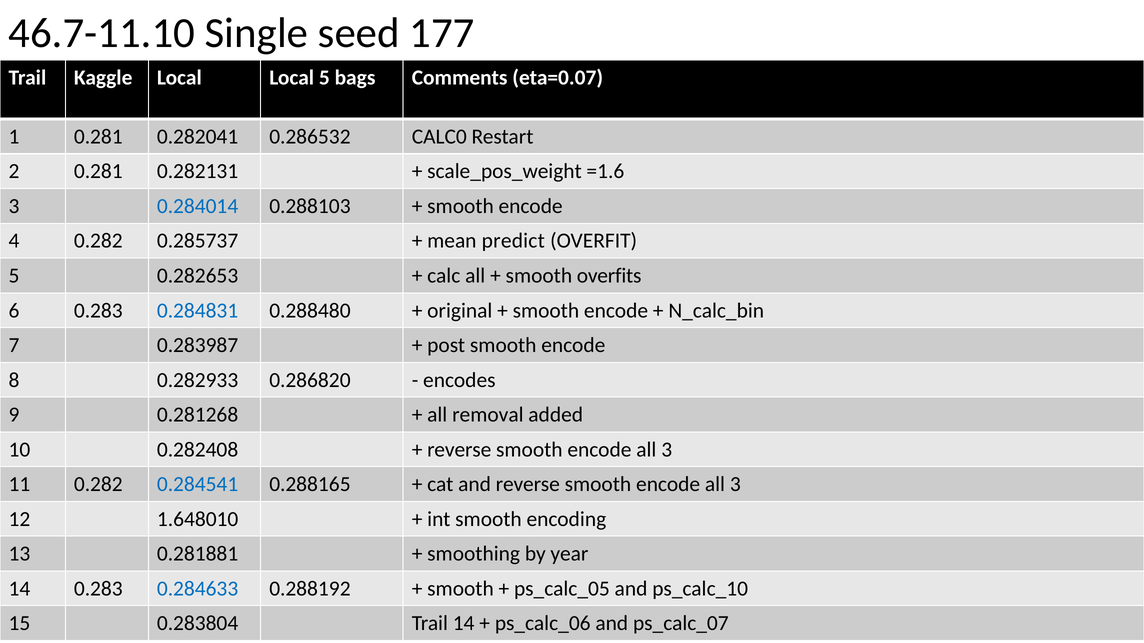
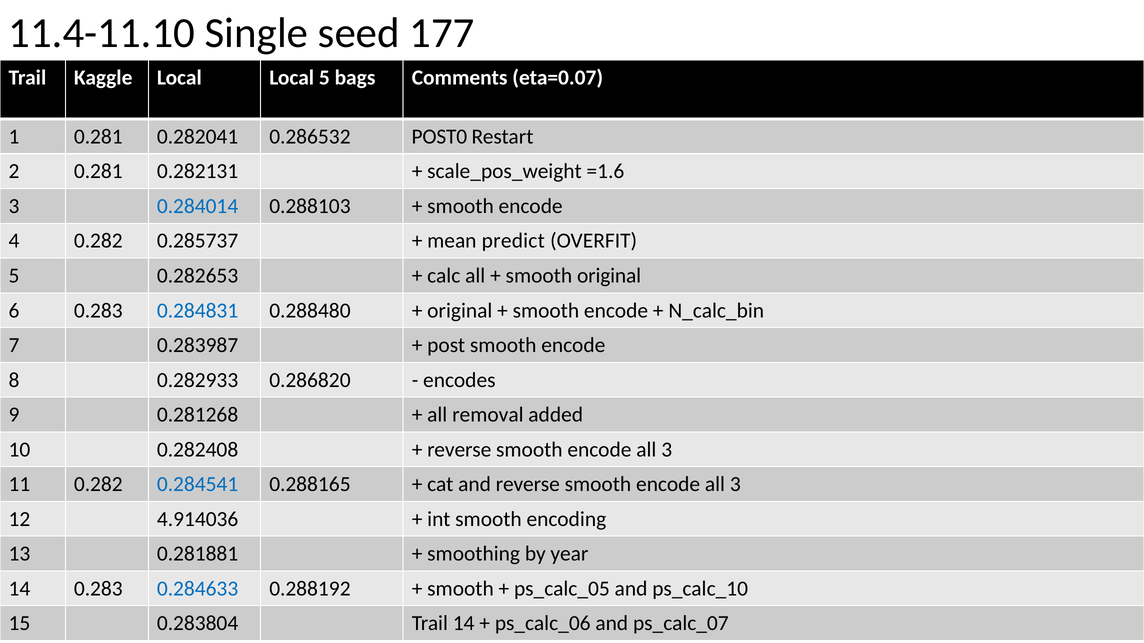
46.7-11.10: 46.7-11.10 -> 11.4-11.10
CALC0: CALC0 -> POST0
smooth overfits: overfits -> original
1.648010: 1.648010 -> 4.914036
